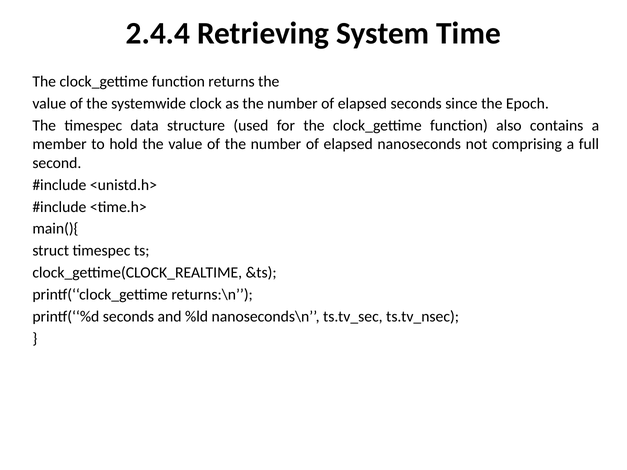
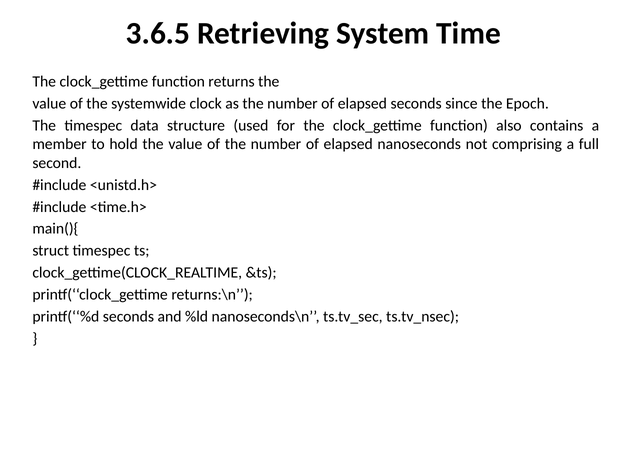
2.4.4: 2.4.4 -> 3.6.5
